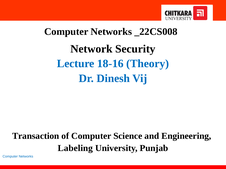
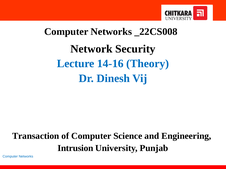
18-16: 18-16 -> 14-16
Labeling: Labeling -> Intrusion
